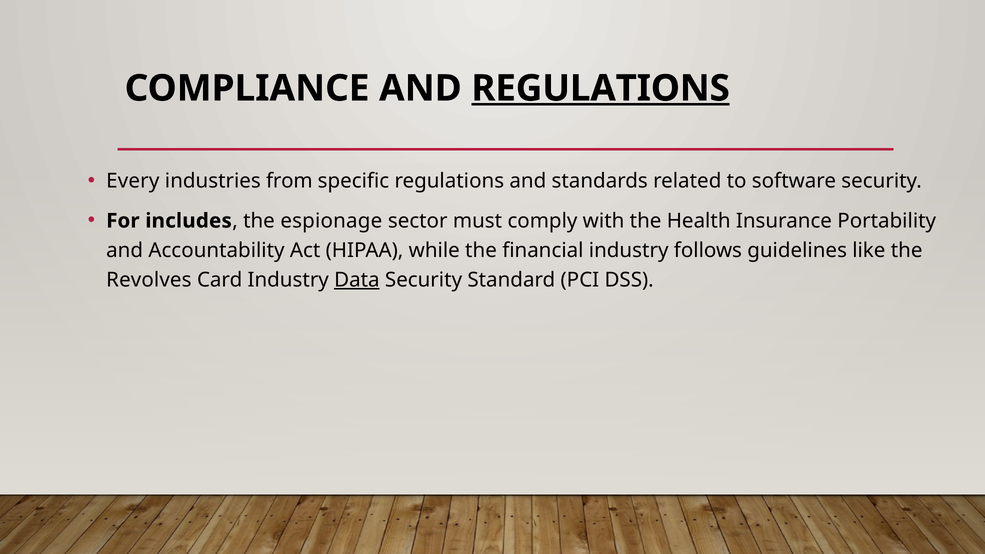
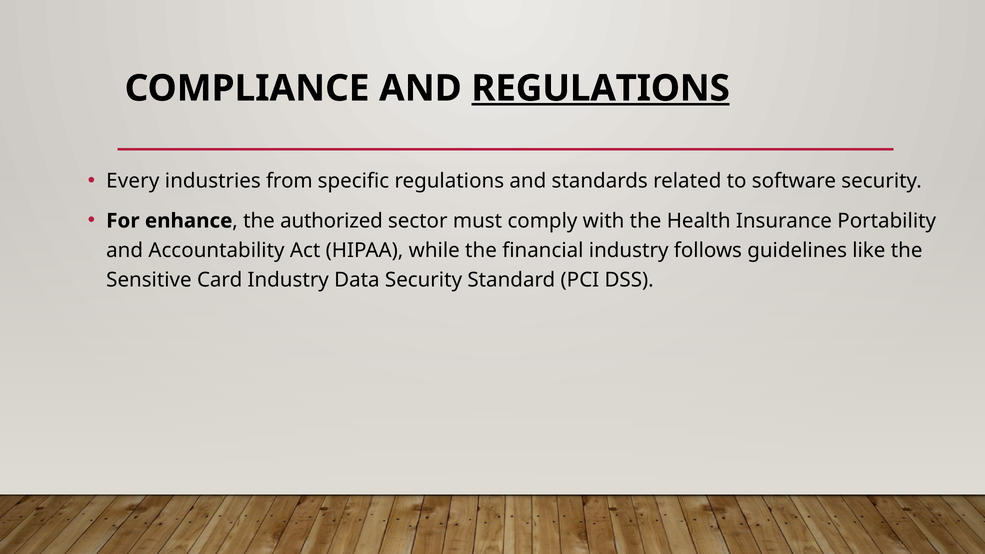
includes: includes -> enhance
espionage: espionage -> authorized
Revolves: Revolves -> Sensitive
Data underline: present -> none
